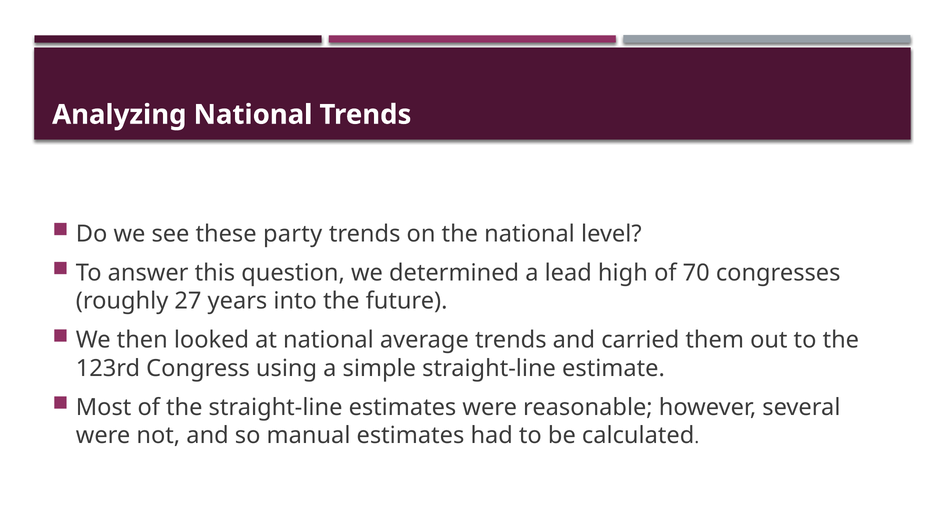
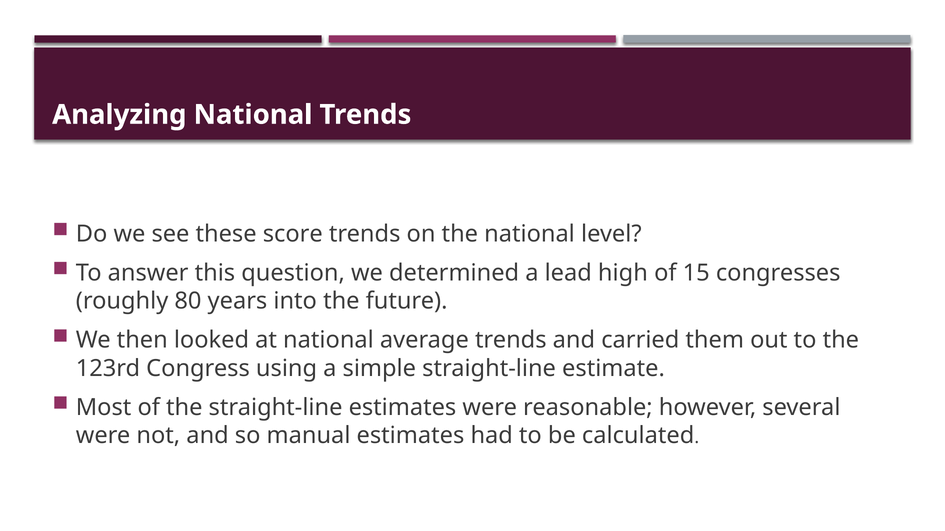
party: party -> score
70: 70 -> 15
27: 27 -> 80
